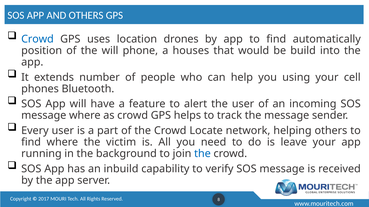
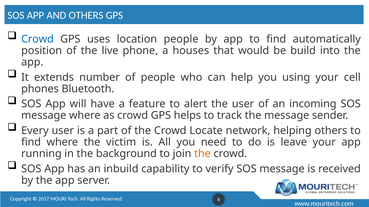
location drones: drones -> people
the will: will -> live
the at (202, 154) colour: blue -> orange
